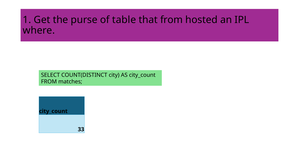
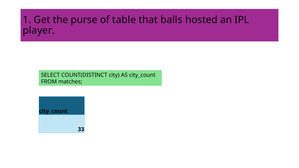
that from: from -> balls
where: where -> player
